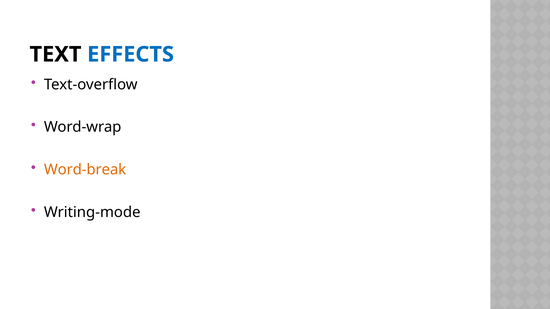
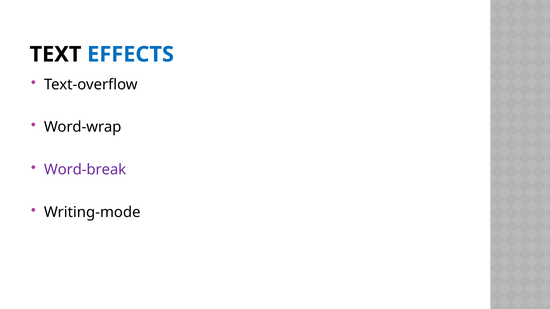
Word-break colour: orange -> purple
